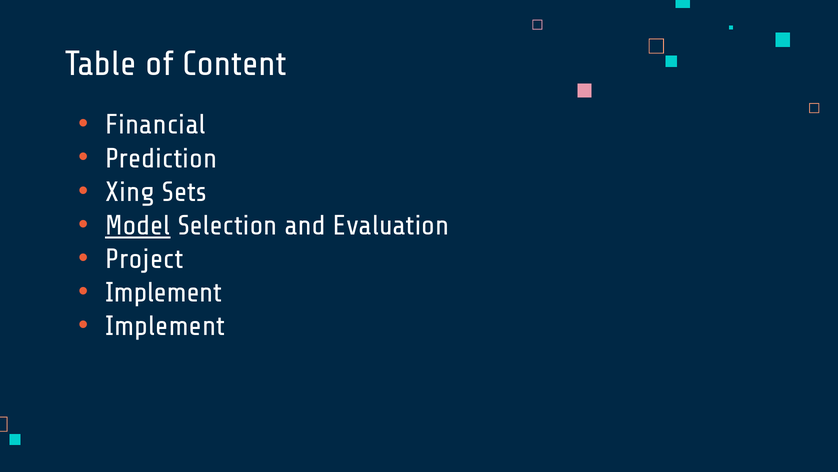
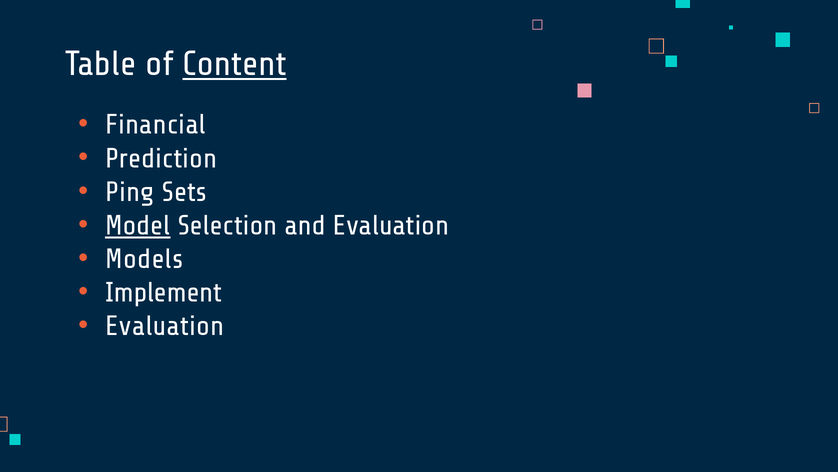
Content underline: none -> present
Xing: Xing -> Ping
Project: Project -> Models
Implement at (165, 326): Implement -> Evaluation
